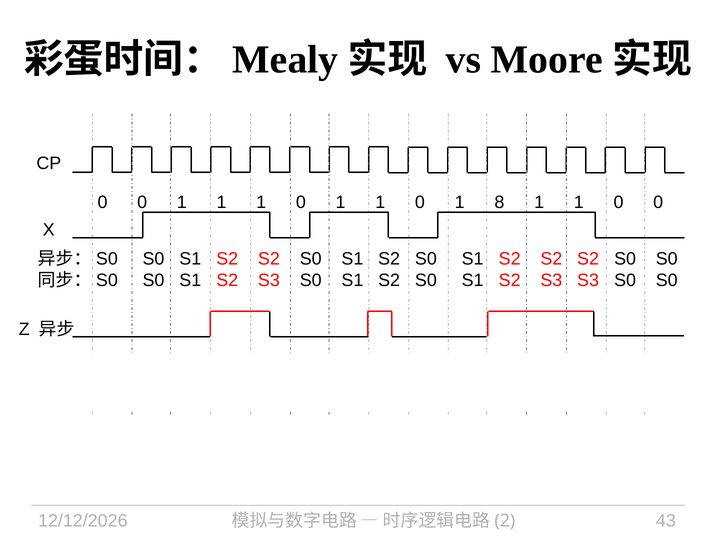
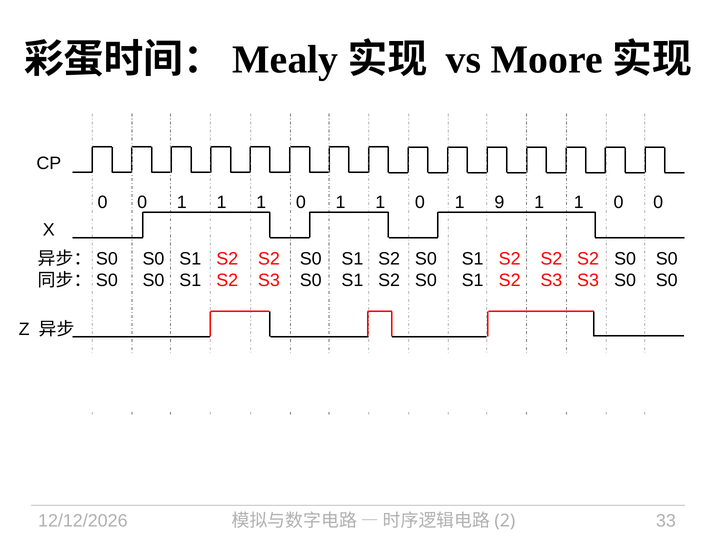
8: 8 -> 9
43: 43 -> 33
